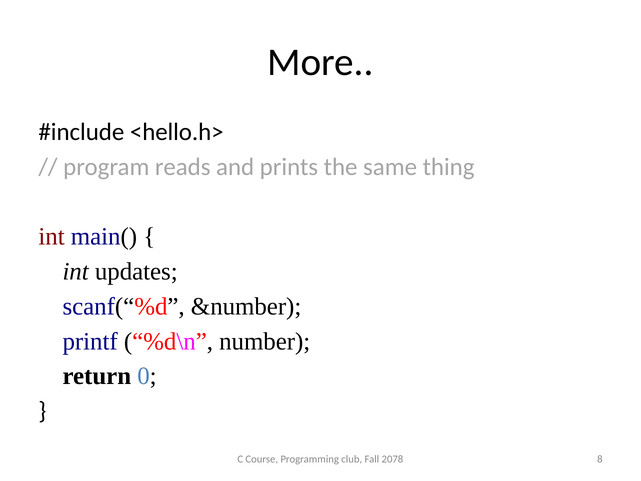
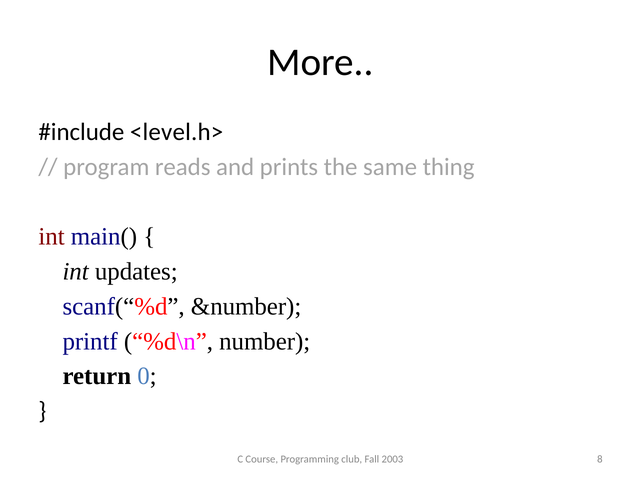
<hello.h>: <hello.h> -> <level.h>
2078: 2078 -> 2003
